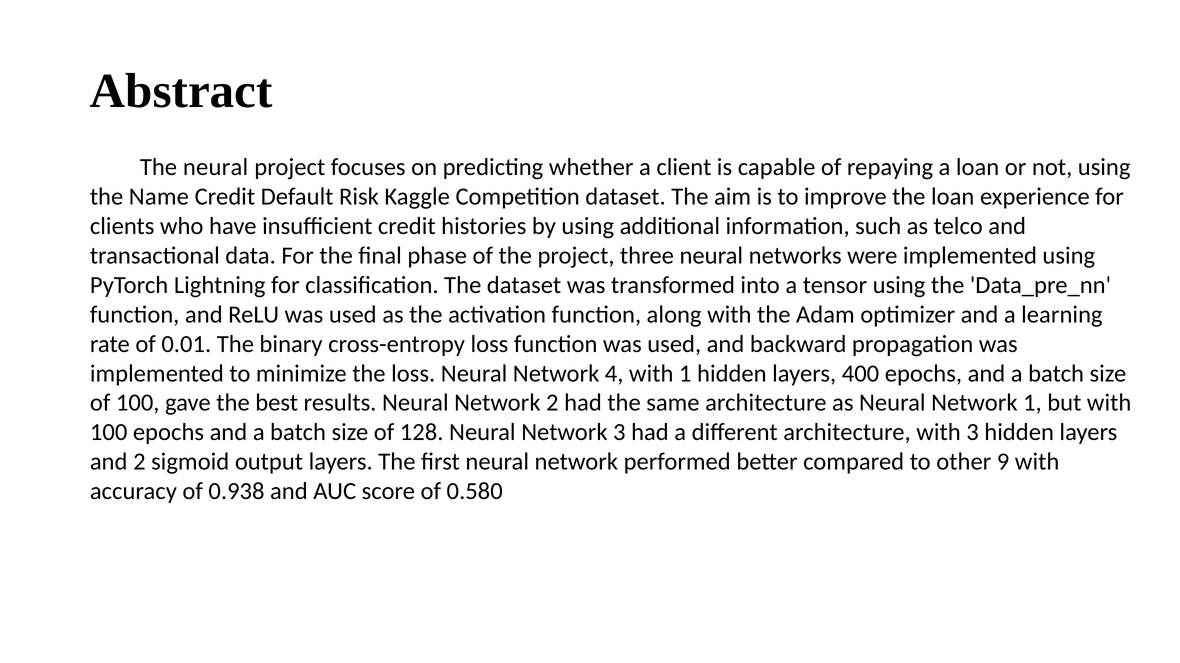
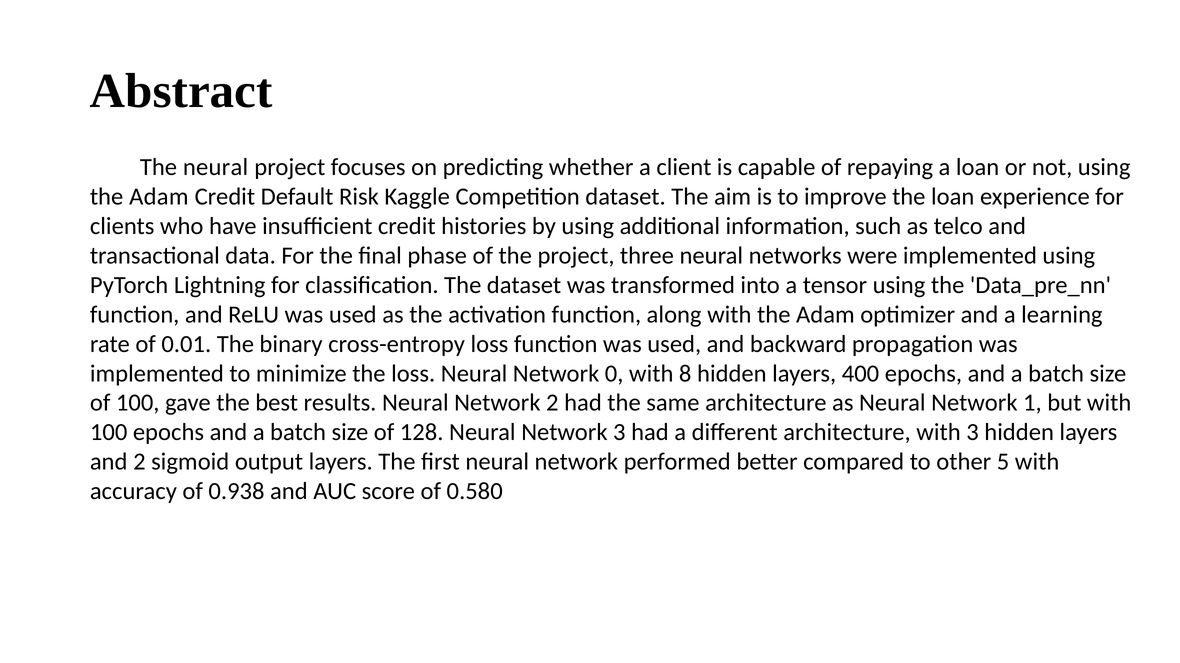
Name at (159, 197): Name -> Adam
4: 4 -> 0
with 1: 1 -> 8
9: 9 -> 5
